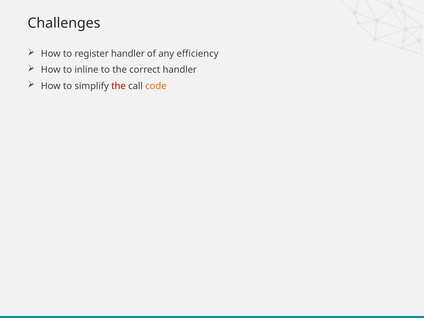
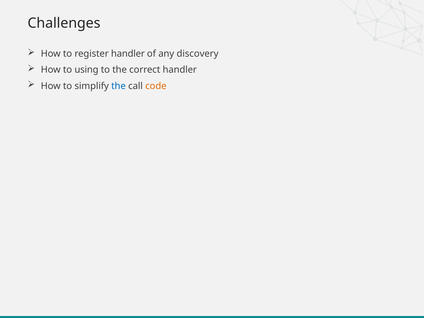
efficiency: efficiency -> discovery
inline: inline -> using
the at (119, 86) colour: red -> blue
